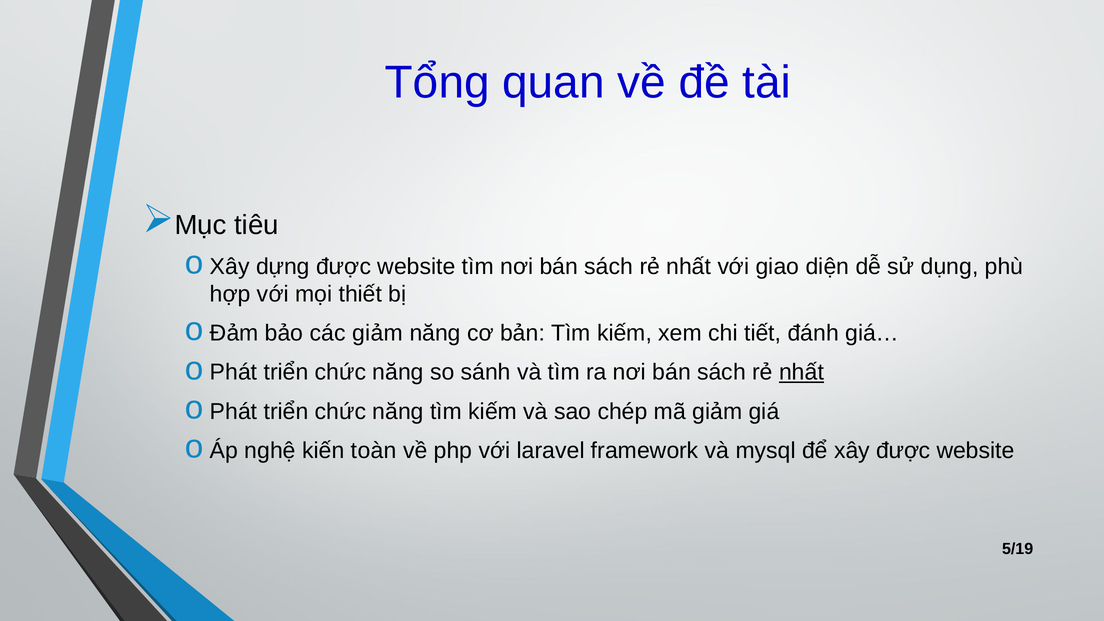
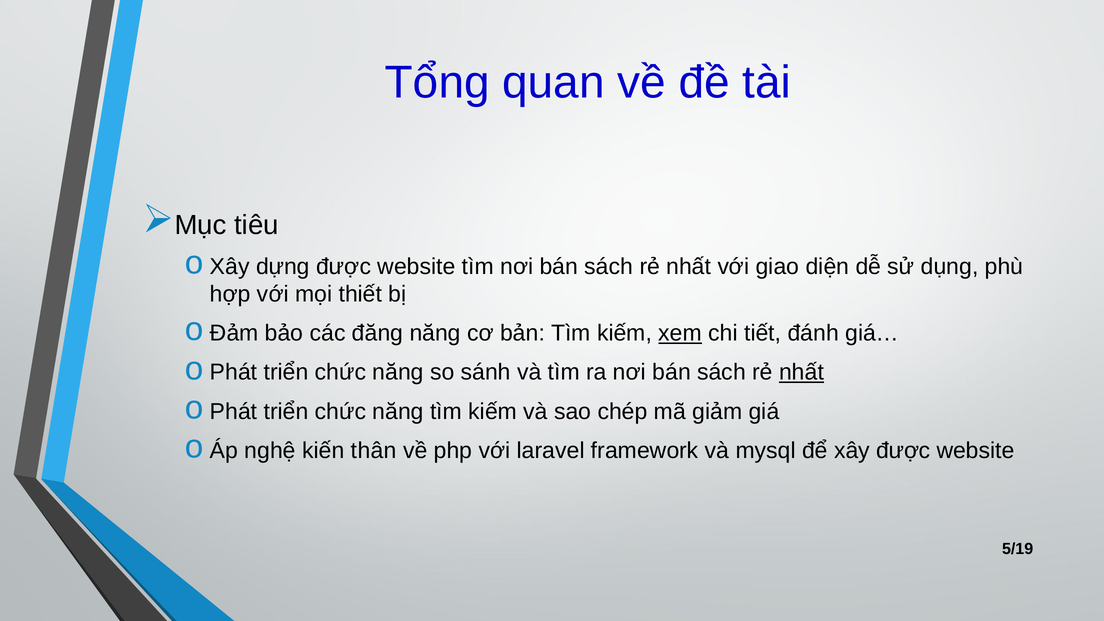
các giảm: giảm -> đăng
xem underline: none -> present
toàn: toàn -> thân
